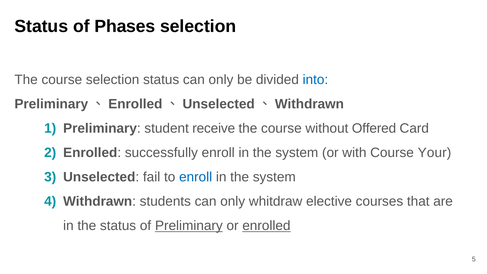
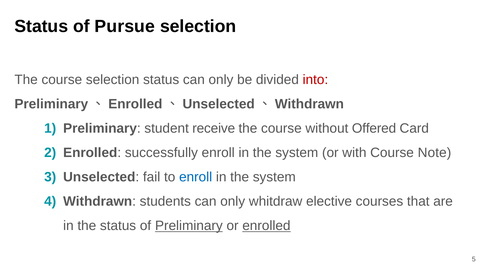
Phases: Phases -> Pursue
into colour: blue -> red
Your: Your -> Note
